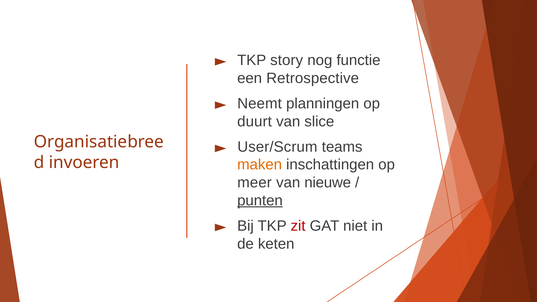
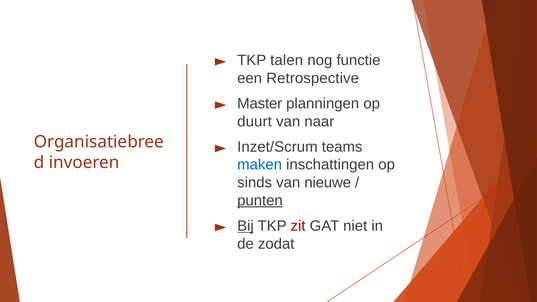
story: story -> talen
Neemt: Neemt -> Master
slice: slice -> naar
User/Scrum: User/Scrum -> Inzet/Scrum
maken colour: orange -> blue
meer: meer -> sinds
Bij underline: none -> present
keten: keten -> zodat
